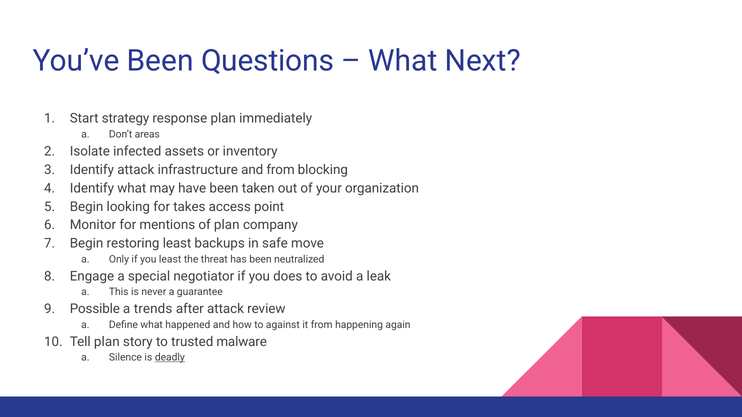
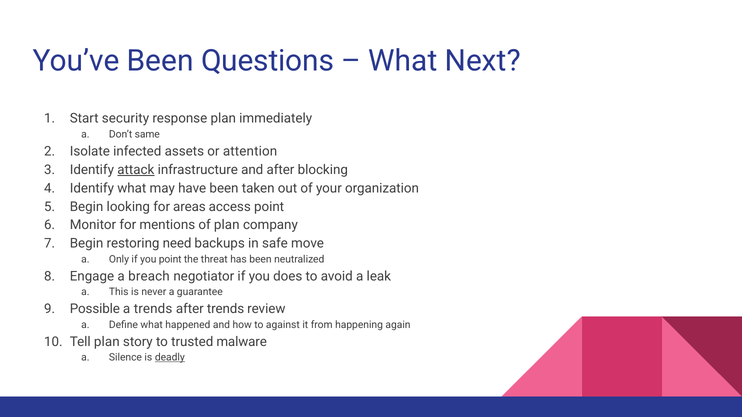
strategy: strategy -> security
areas: areas -> same
inventory: inventory -> attention
attack at (136, 170) underline: none -> present
and from: from -> after
takes: takes -> areas
restoring least: least -> need
you least: least -> point
special: special -> breach
after attack: attack -> trends
